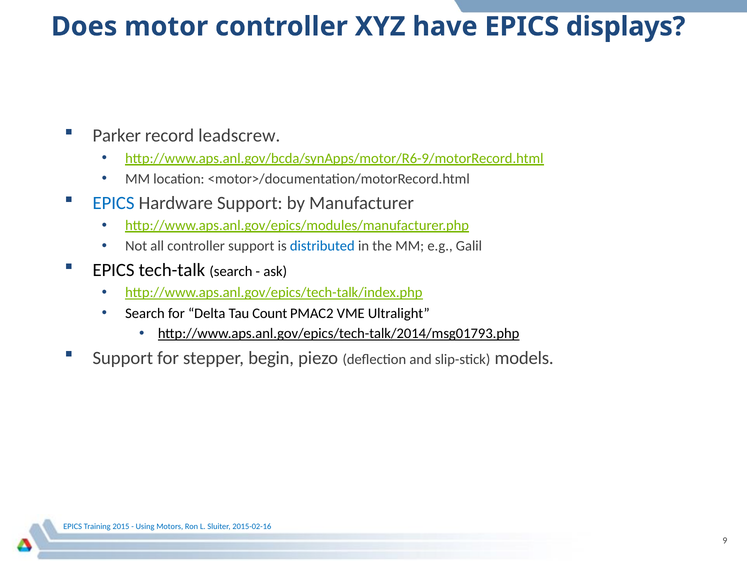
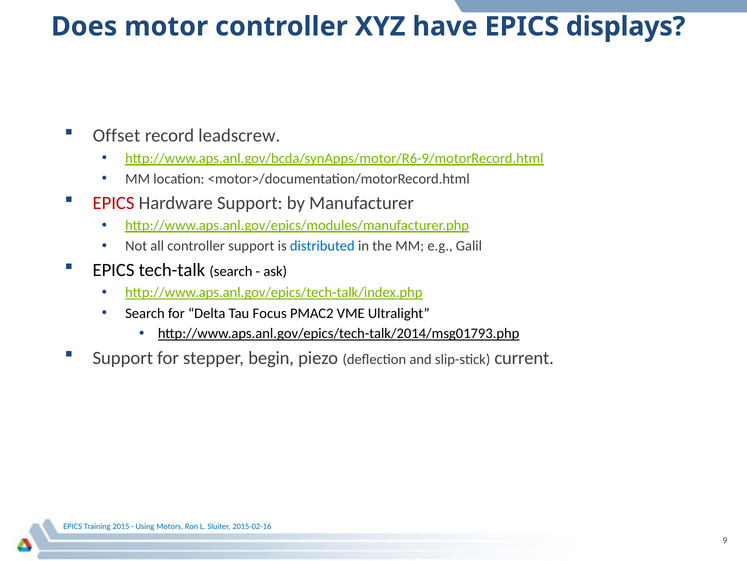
Parker: Parker -> Offset
EPICS at (114, 203) colour: blue -> red
Count: Count -> Focus
models: models -> current
